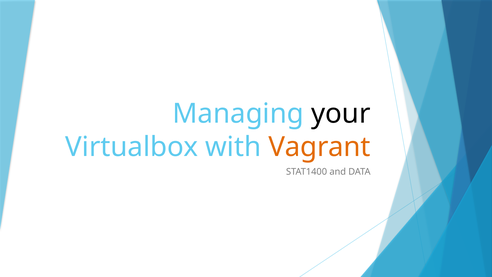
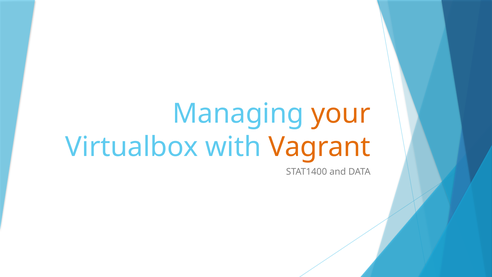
your colour: black -> orange
